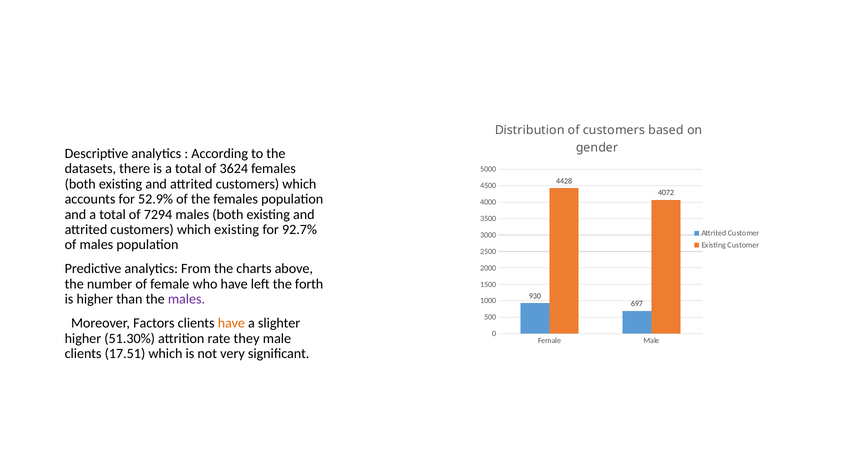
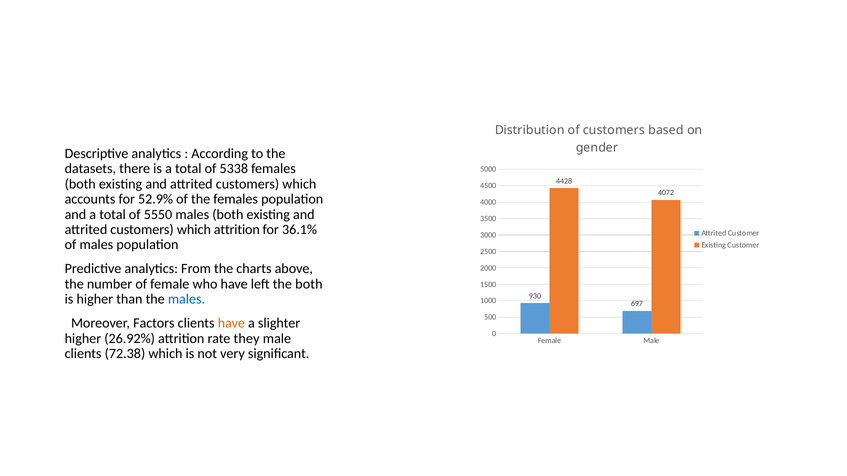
3624: 3624 -> 5338
7294: 7294 -> 5550
which existing: existing -> attrition
92.7%: 92.7% -> 36.1%
the forth: forth -> both
males at (187, 300) colour: purple -> blue
51.30%: 51.30% -> 26.92%
17.51: 17.51 -> 72.38
